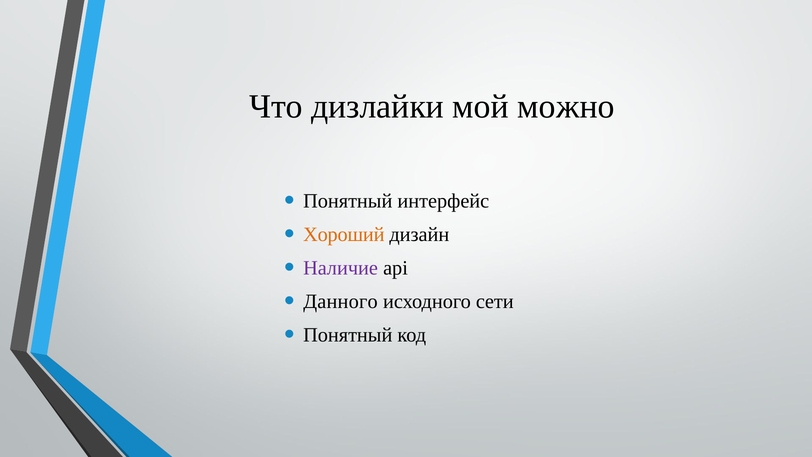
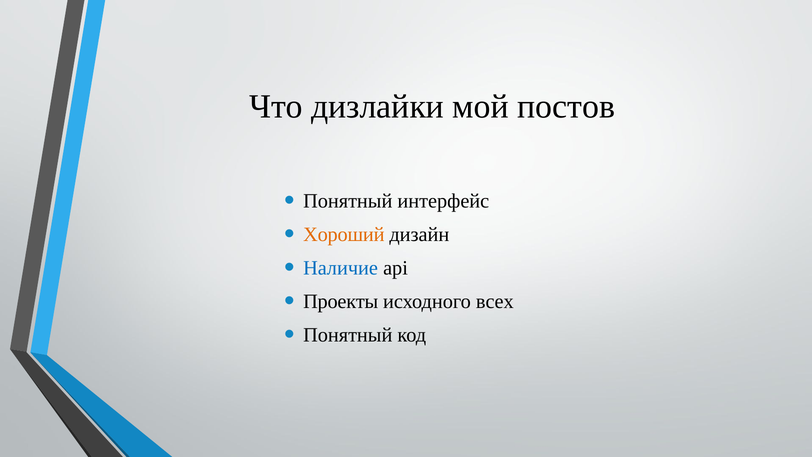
можно: можно -> постов
Наличие colour: purple -> blue
Данного: Данного -> Проекты
сети: сети -> всех
